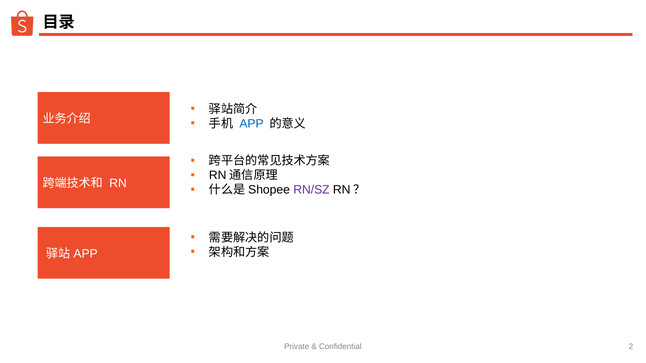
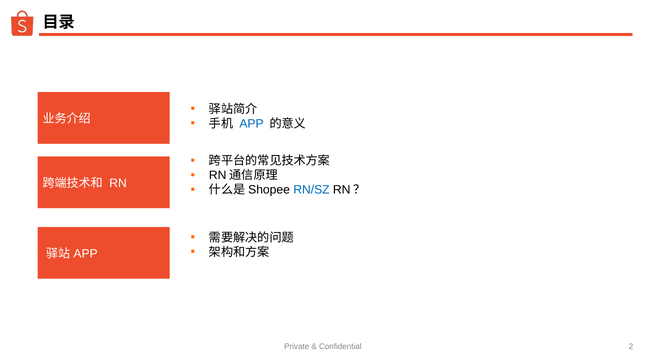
RN/SZ colour: purple -> blue
